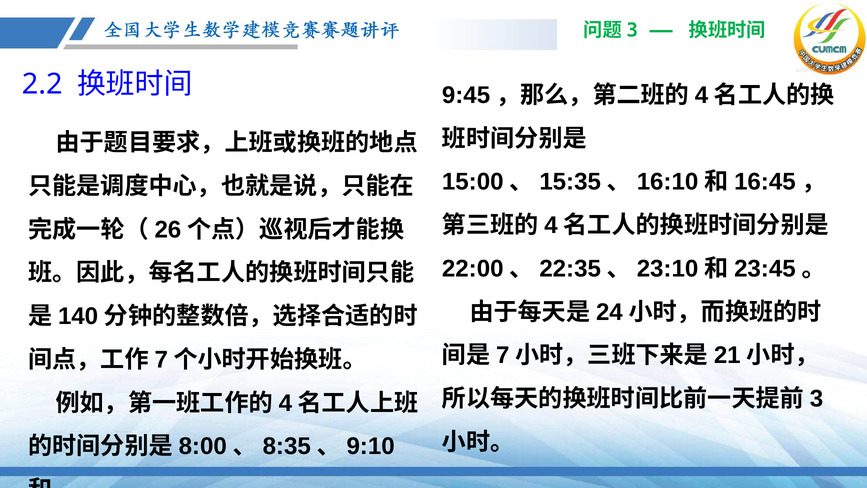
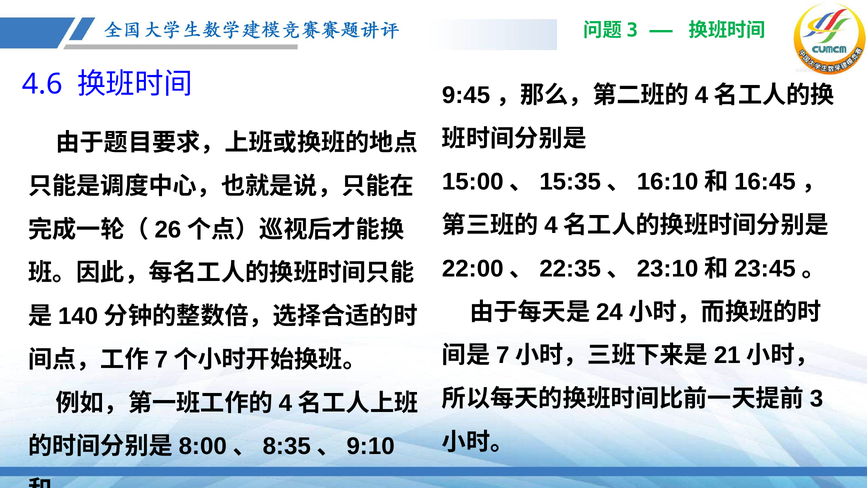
2.2: 2.2 -> 4.6
